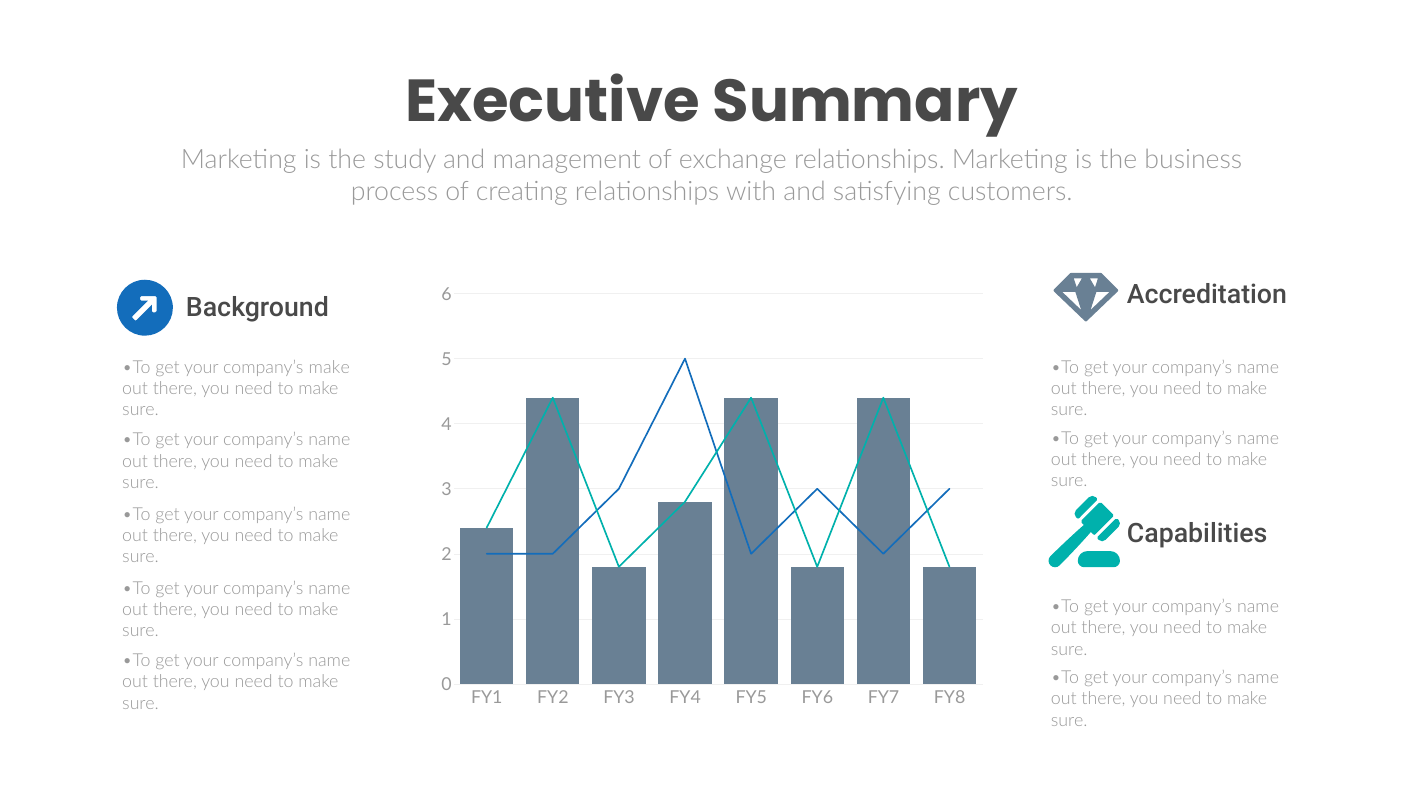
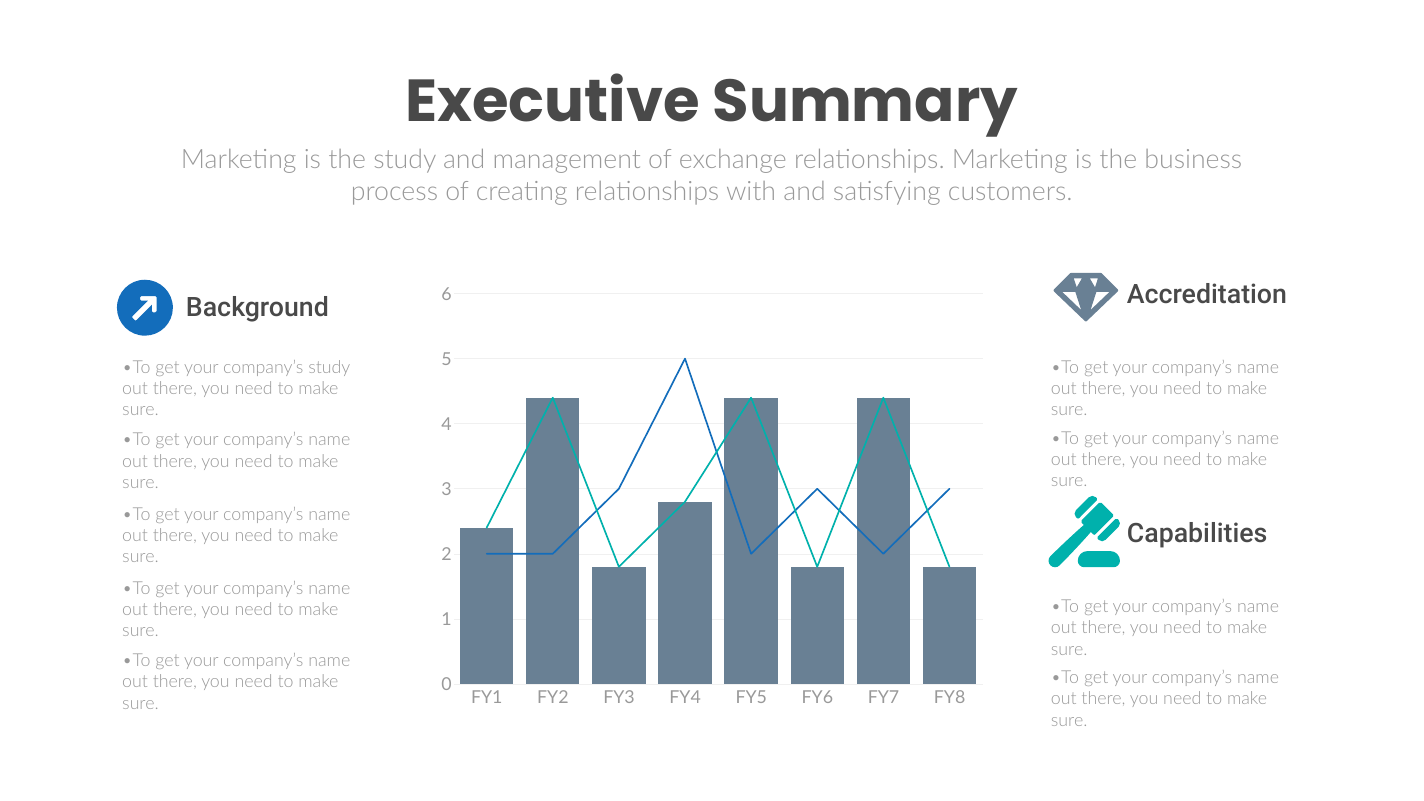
company’s make: make -> study
